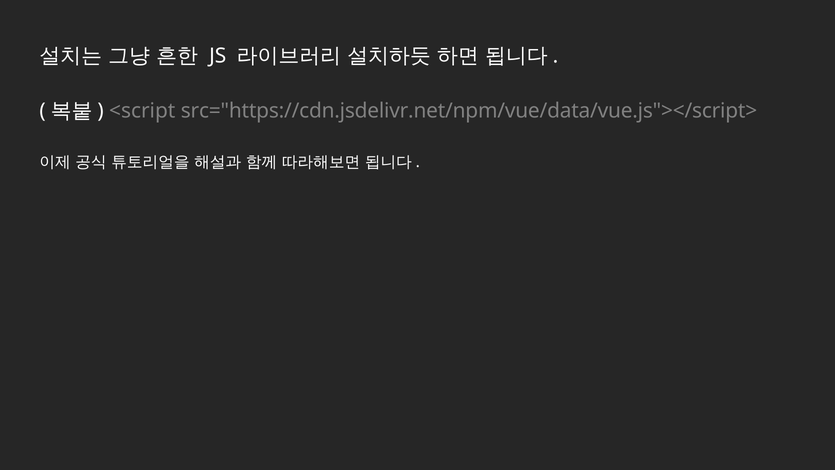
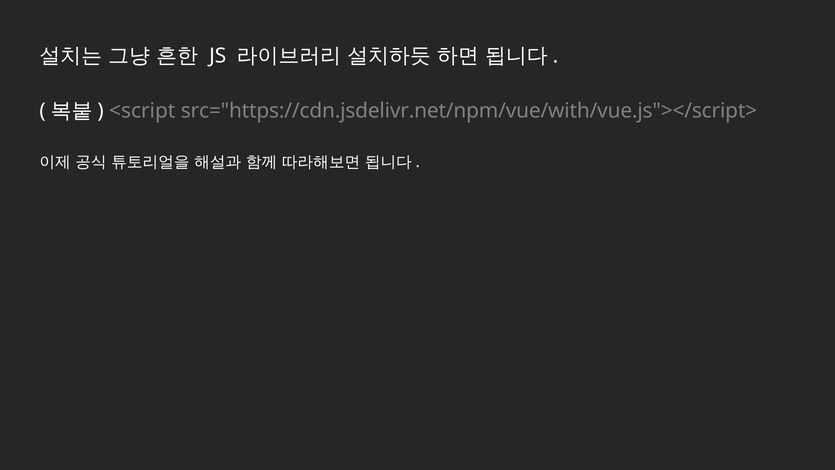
src="https://cdn.jsdelivr.net/npm/vue/data/vue.js"></script>: src="https://cdn.jsdelivr.net/npm/vue/data/vue.js"></script> -> src="https://cdn.jsdelivr.net/npm/vue/with/vue.js"></script>
